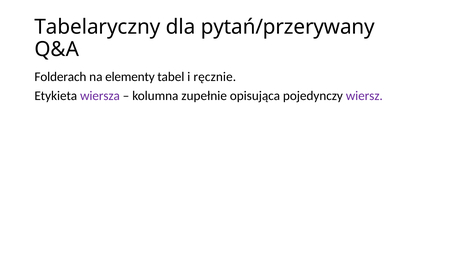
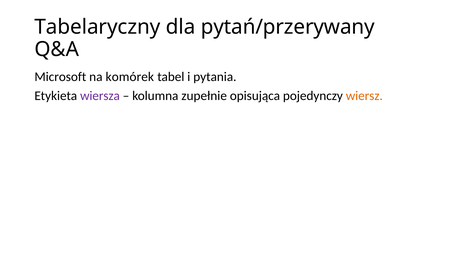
Folderach: Folderach -> Microsoft
elementy: elementy -> komórek
ręcznie: ręcznie -> pytania
wiersz colour: purple -> orange
